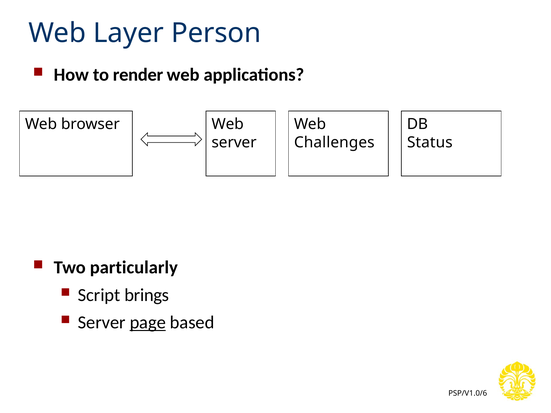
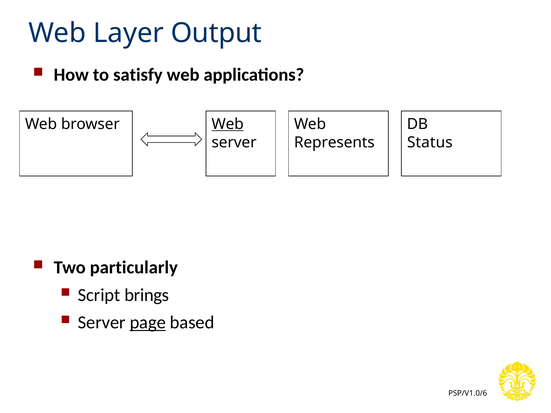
Person: Person -> Output
render: render -> satisfy
Web at (228, 124) underline: none -> present
Challenges: Challenges -> Represents
